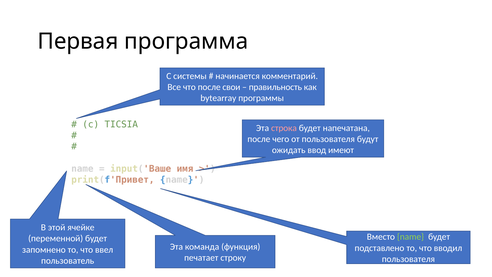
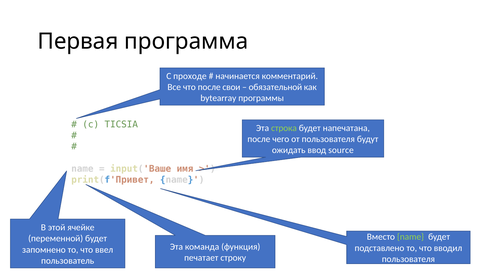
системы: системы -> проходе
правильность: правильность -> обязательной
строка colour: pink -> light green
имеют: имеют -> source
